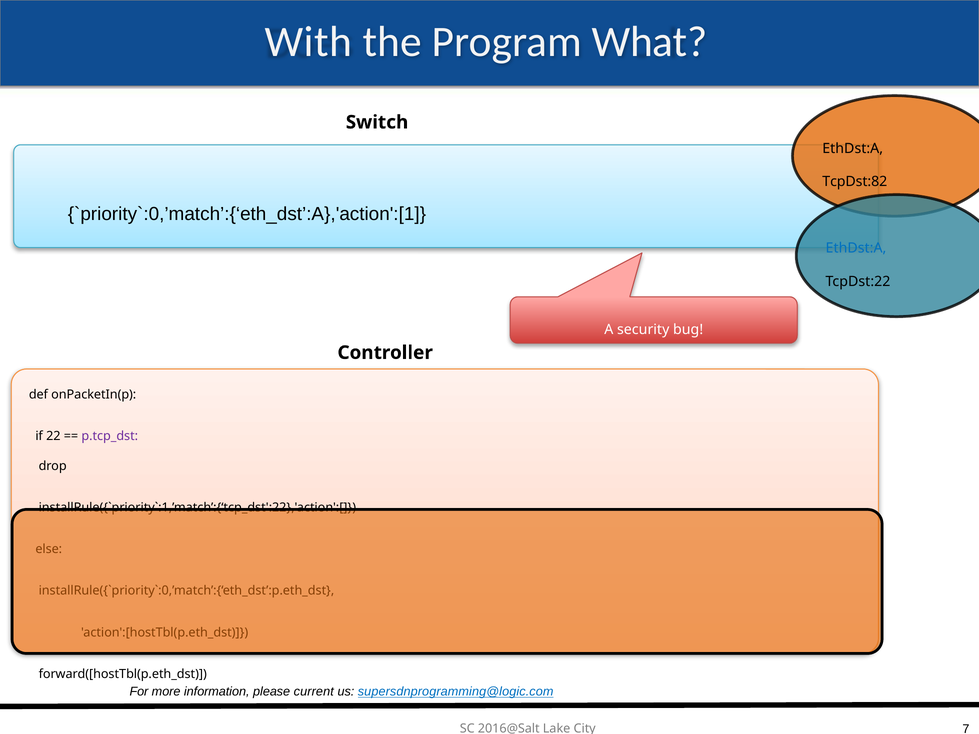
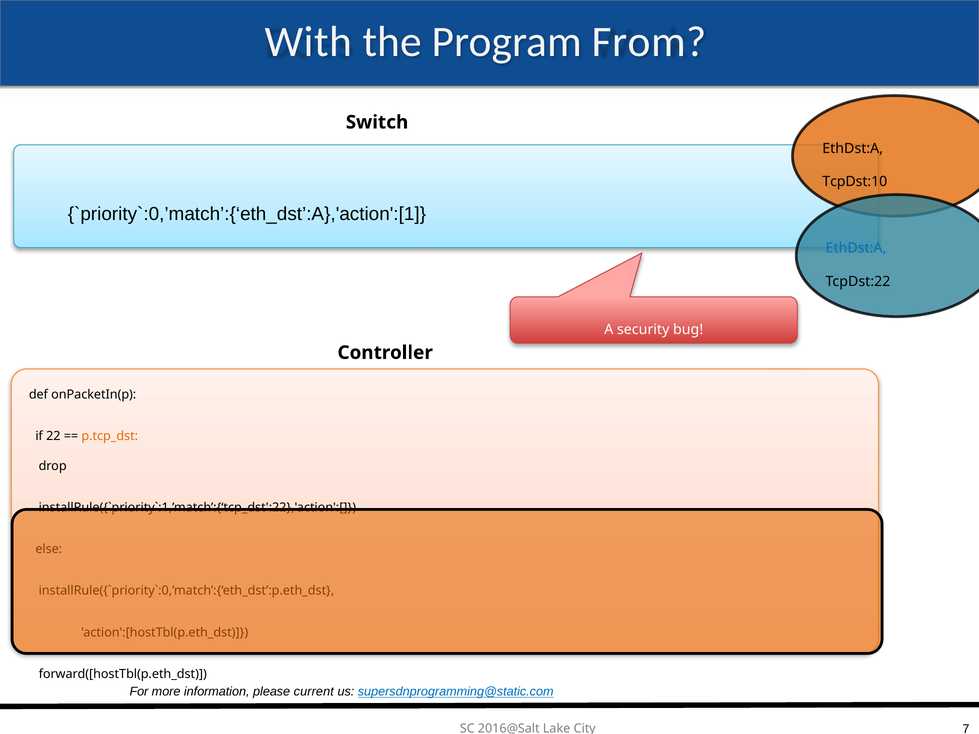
What: What -> From
TcpDst:82: TcpDst:82 -> TcpDst:10
p.tcp_dst colour: purple -> orange
supersdnprogramming@logic.com: supersdnprogramming@logic.com -> supersdnprogramming@static.com
